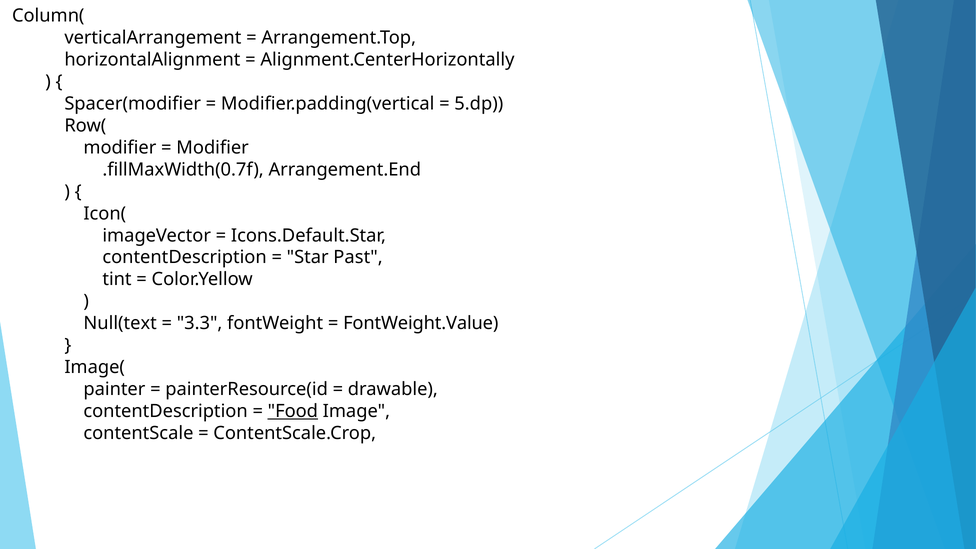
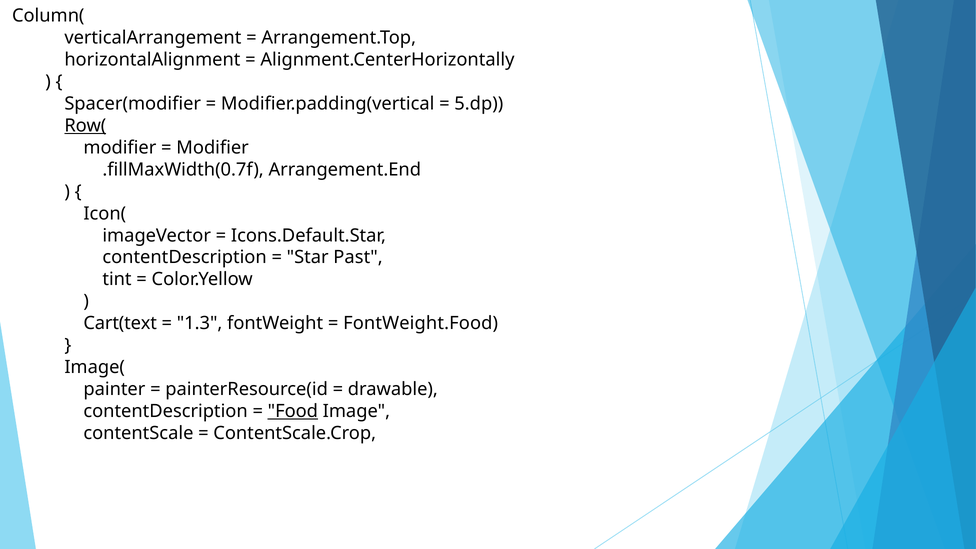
Row( underline: none -> present
Null(text: Null(text -> Cart(text
3.3: 3.3 -> 1.3
FontWeight.Value: FontWeight.Value -> FontWeight.Food
